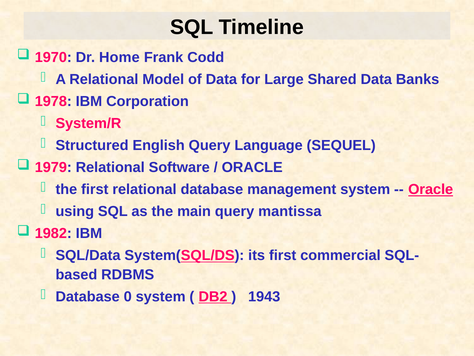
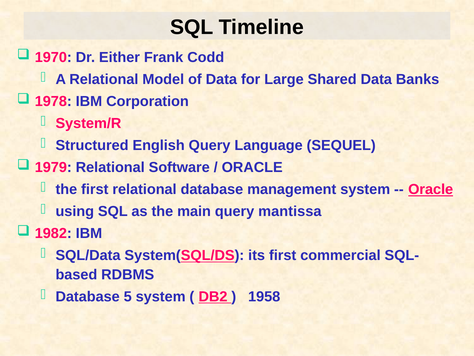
Home: Home -> Either
0: 0 -> 5
1943: 1943 -> 1958
